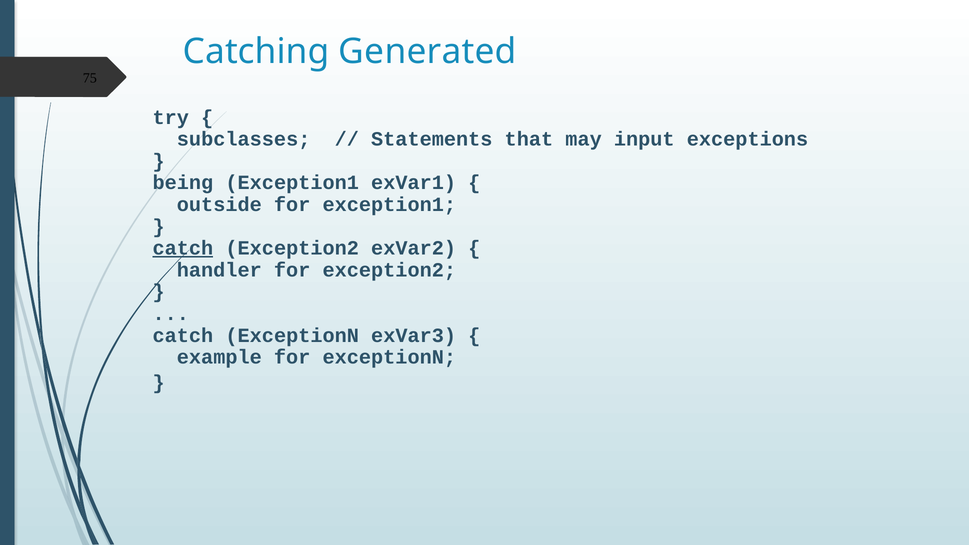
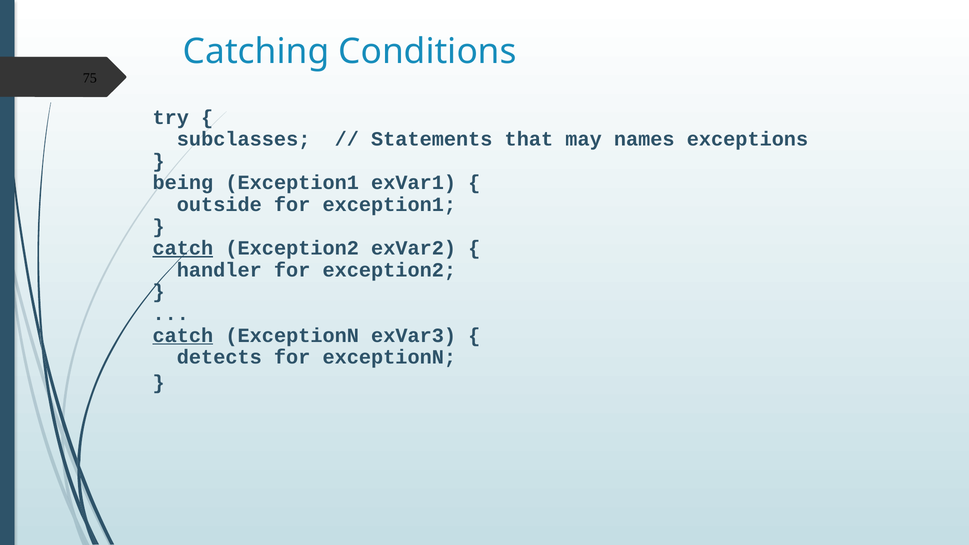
Generated: Generated -> Conditions
input: input -> names
catch at (183, 335) underline: none -> present
example: example -> detects
